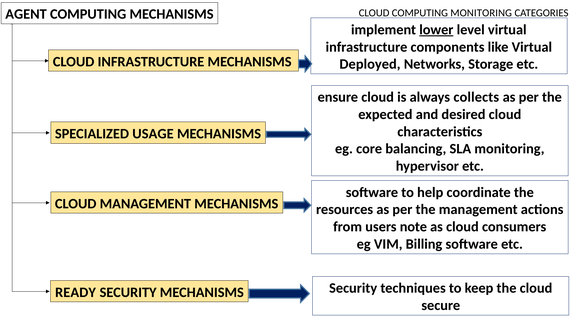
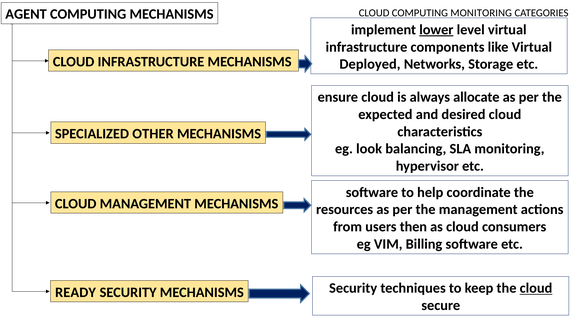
collects: collects -> allocate
USAGE: USAGE -> OTHER
core: core -> look
note: note -> then
cloud at (536, 288) underline: none -> present
